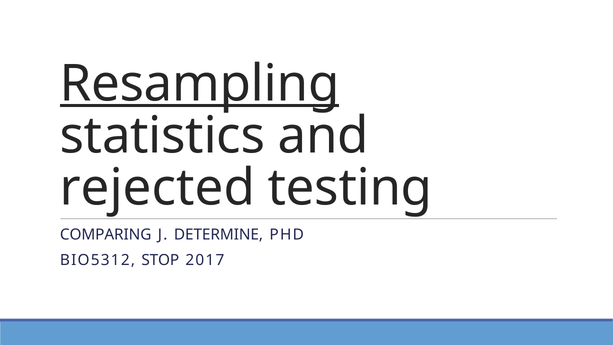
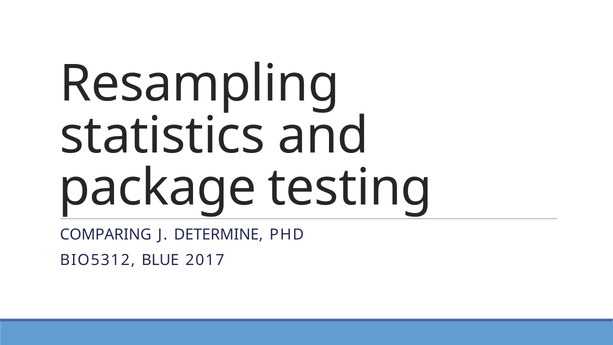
Resampling underline: present -> none
rejected: rejected -> package
STOP: STOP -> BLUE
